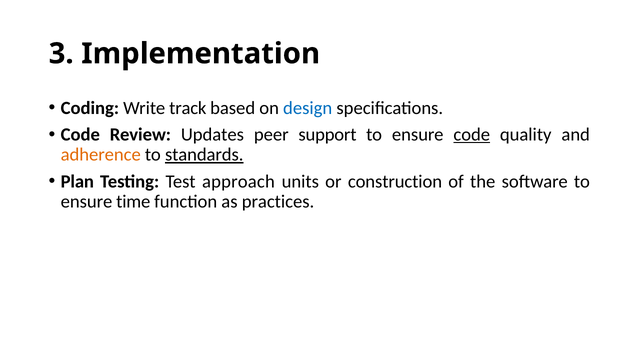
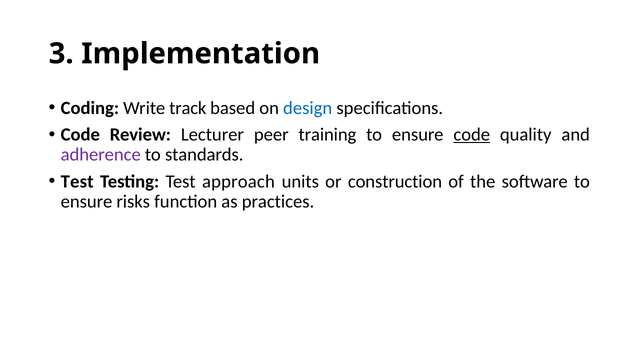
Updates: Updates -> Lecturer
support: support -> training
adherence colour: orange -> purple
standards underline: present -> none
Plan at (77, 182): Plan -> Test
time: time -> risks
